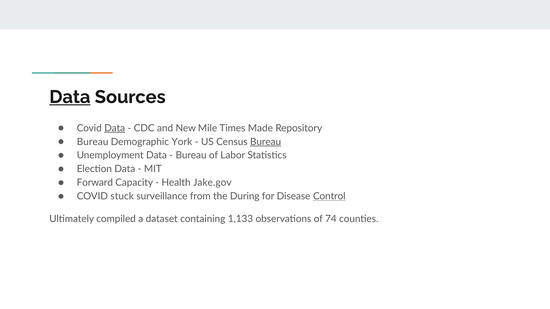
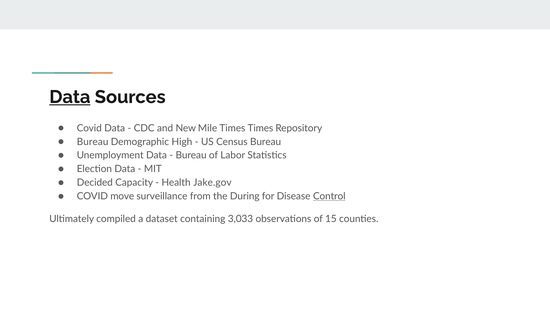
Data at (115, 128) underline: present -> none
Times Made: Made -> Times
York: York -> High
Bureau at (266, 142) underline: present -> none
Forward: Forward -> Decided
stuck: stuck -> move
1,133: 1,133 -> 3,033
74: 74 -> 15
